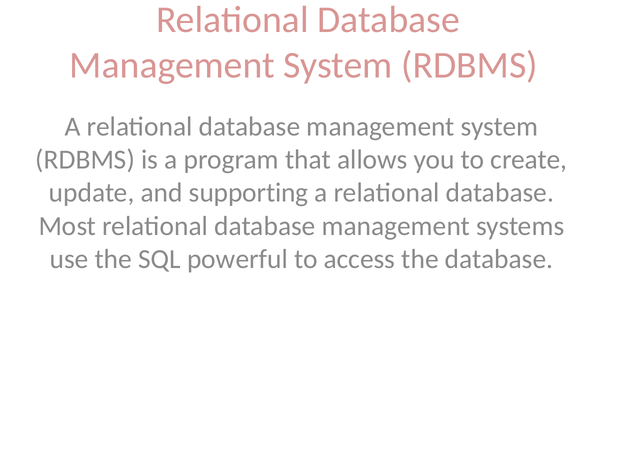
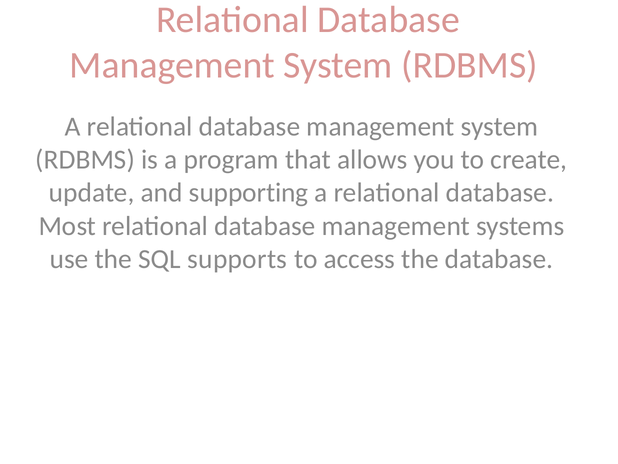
powerful: powerful -> supports
